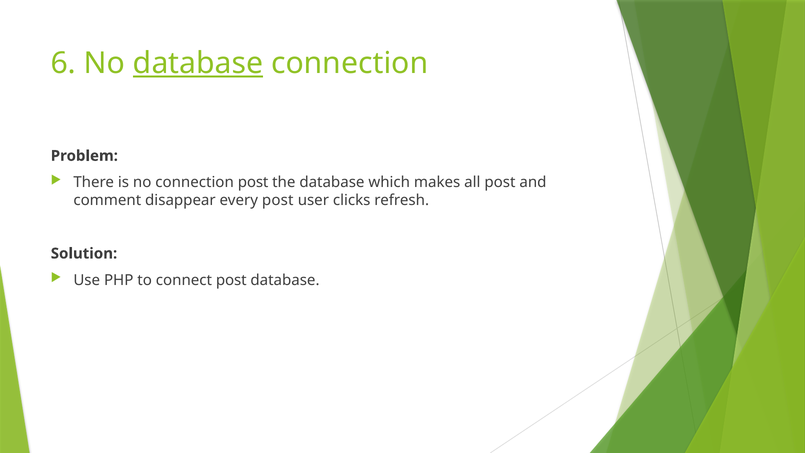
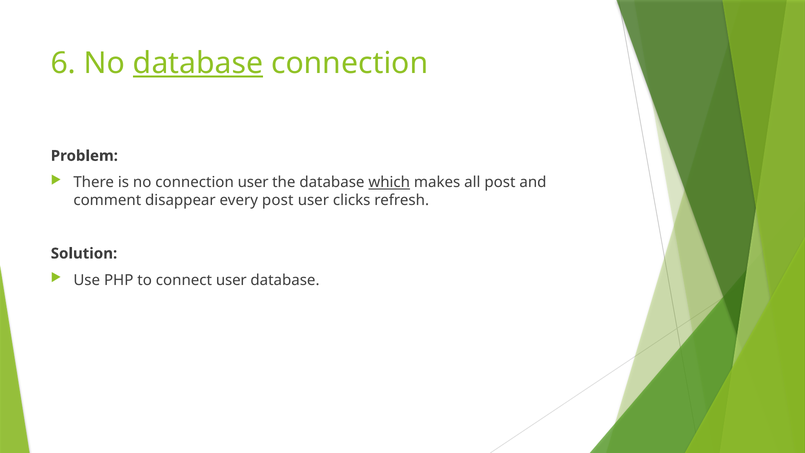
connection post: post -> user
which underline: none -> present
connect post: post -> user
